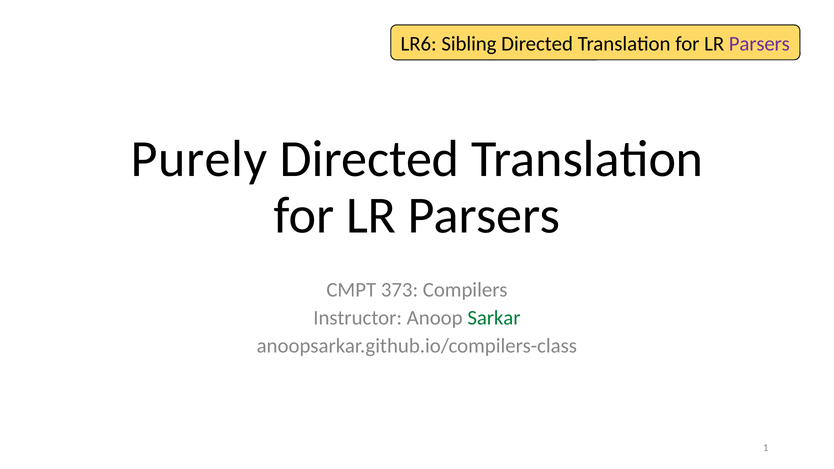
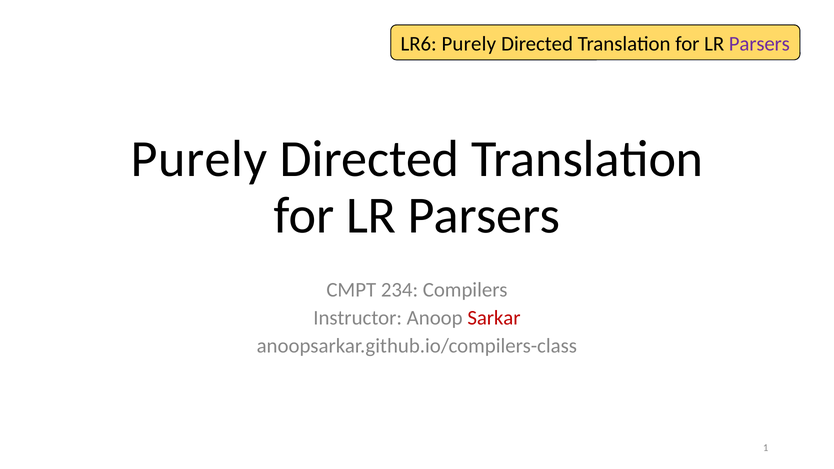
LR6 Sibling: Sibling -> Purely
373: 373 -> 234
Sarkar colour: green -> red
